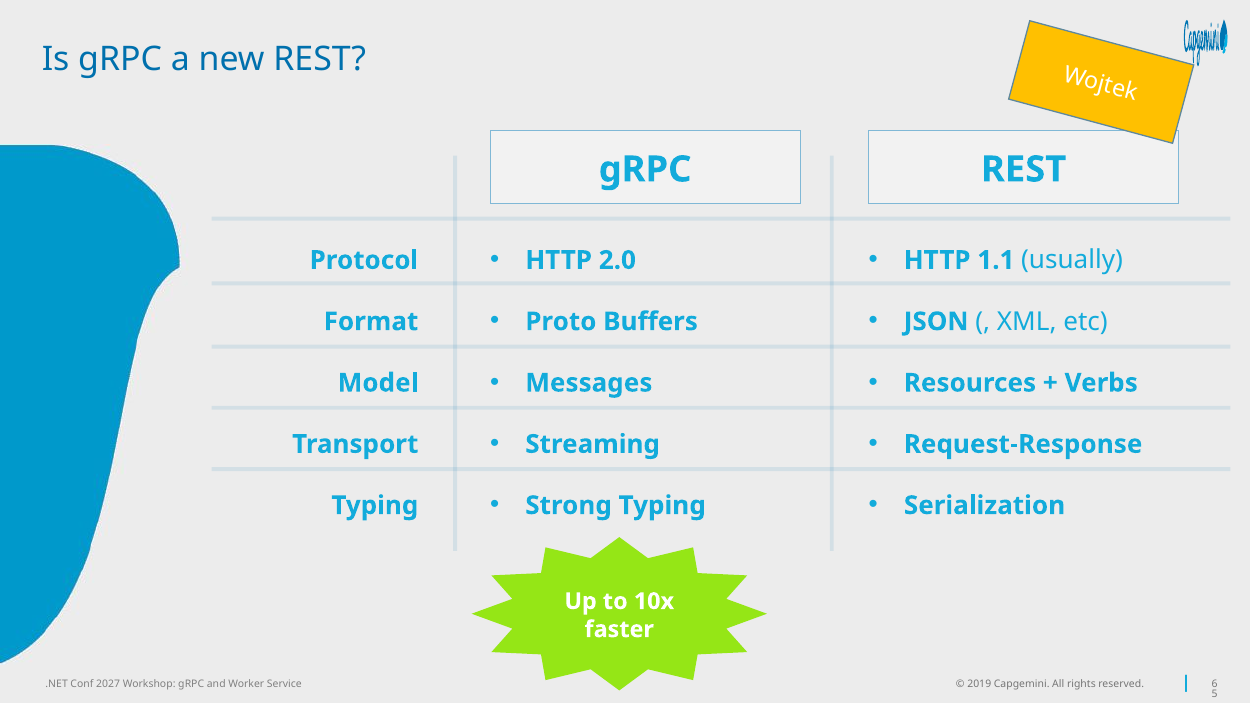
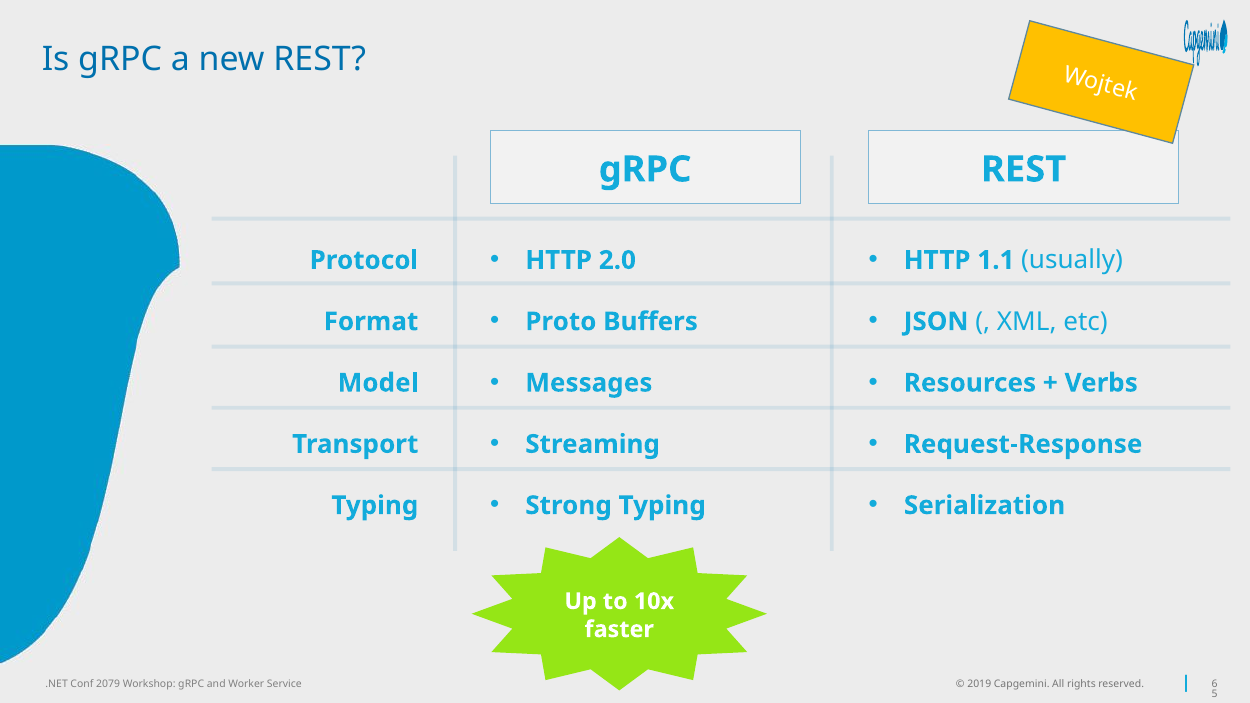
2027: 2027 -> 2079
